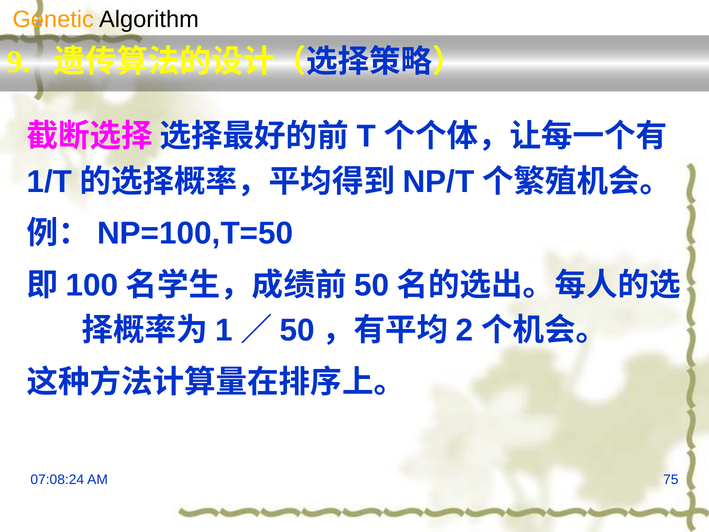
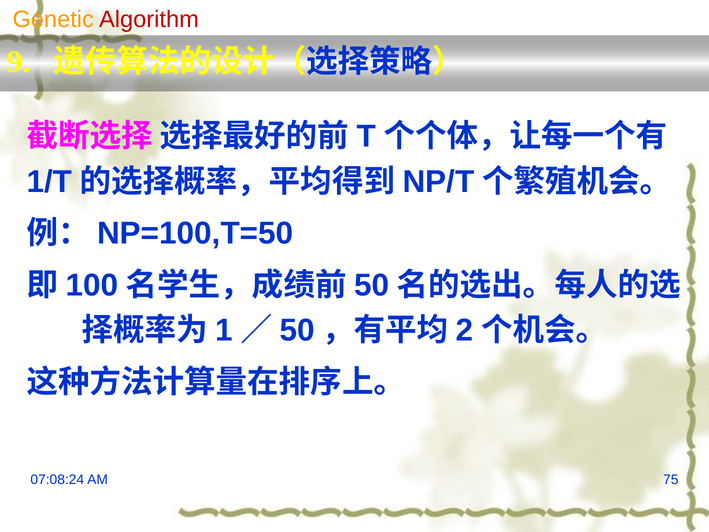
Algorithm colour: black -> red
